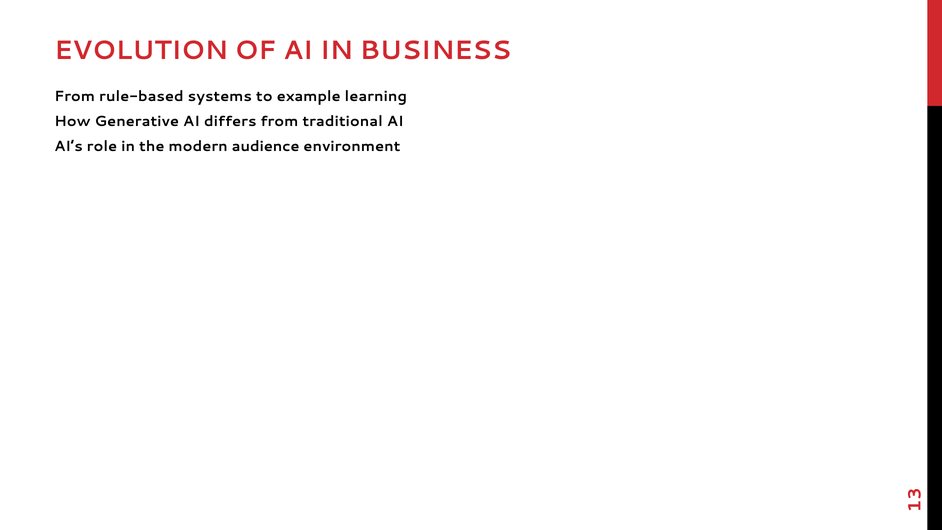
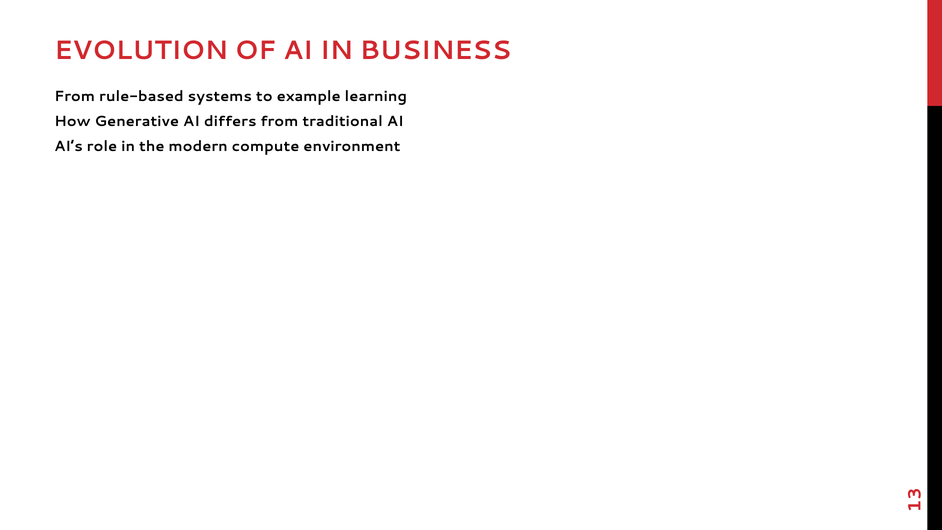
audience: audience -> compute
